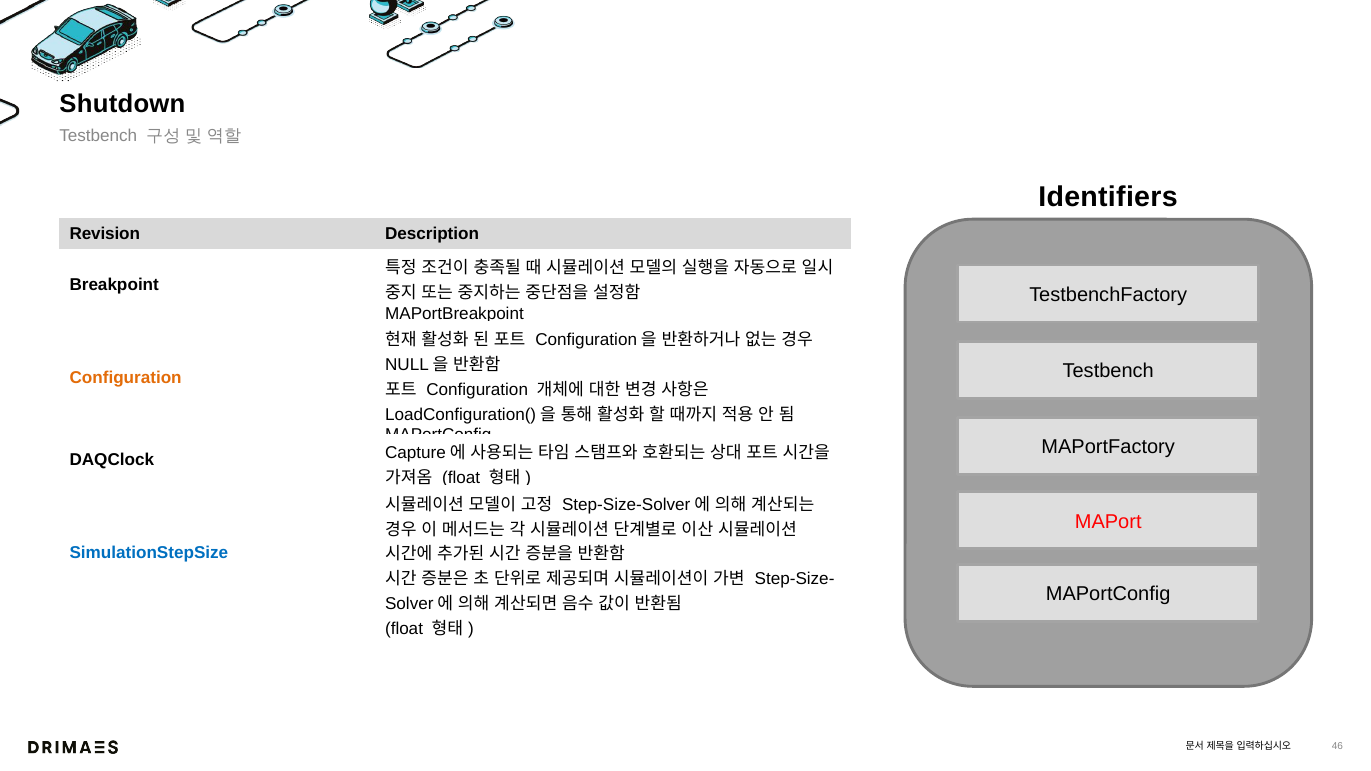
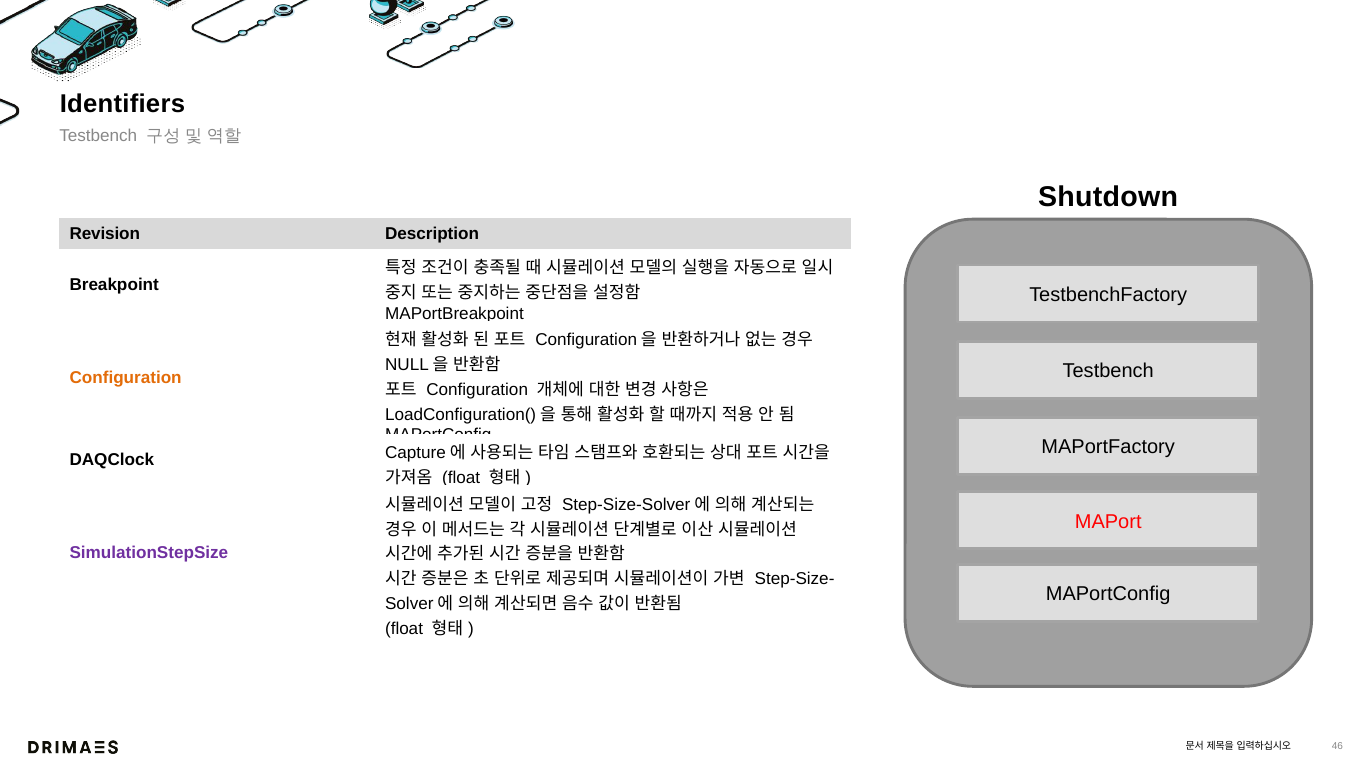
Shutdown: Shutdown -> Identifiers
Identifiers: Identifiers -> Shutdown
SimulationStepSize colour: blue -> purple
